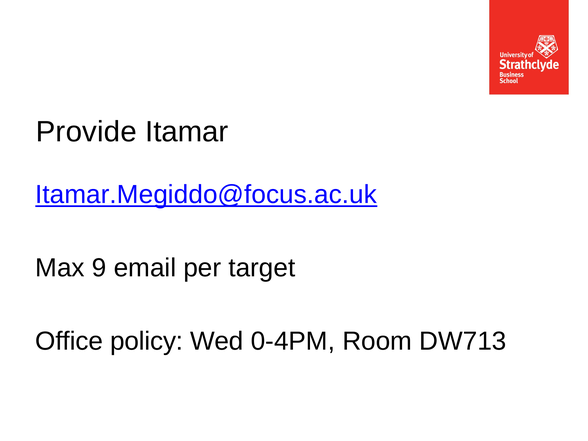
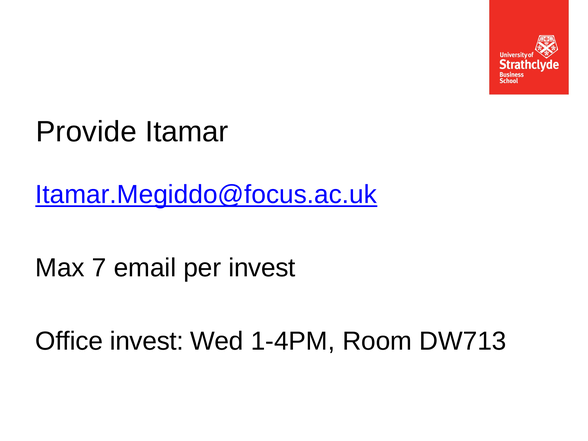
9: 9 -> 7
per target: target -> invest
Office policy: policy -> invest
0-4PM: 0-4PM -> 1-4PM
